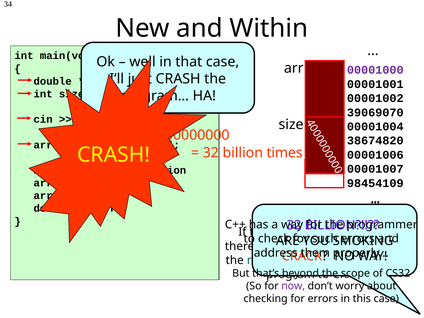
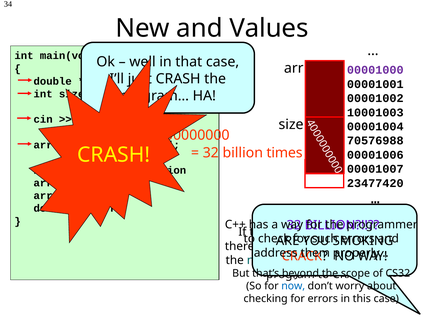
Within: Within -> Values
39069070: 39069070 -> 10001003
38674820: 38674820 -> 70576988
98454109: 98454109 -> 23477420
now colour: purple -> blue
